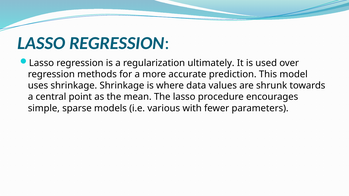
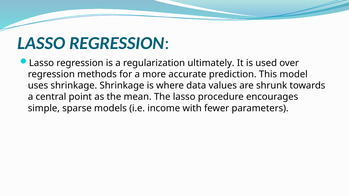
various: various -> income
